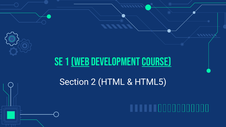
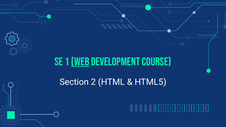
Course underline: present -> none
